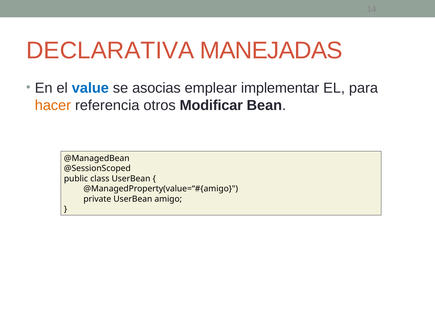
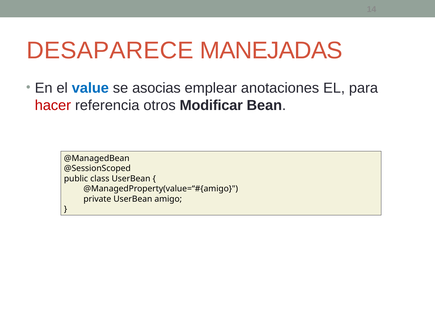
DECLARATIVA: DECLARATIVA -> DESAPARECE
implementar: implementar -> anotaciones
hacer colour: orange -> red
